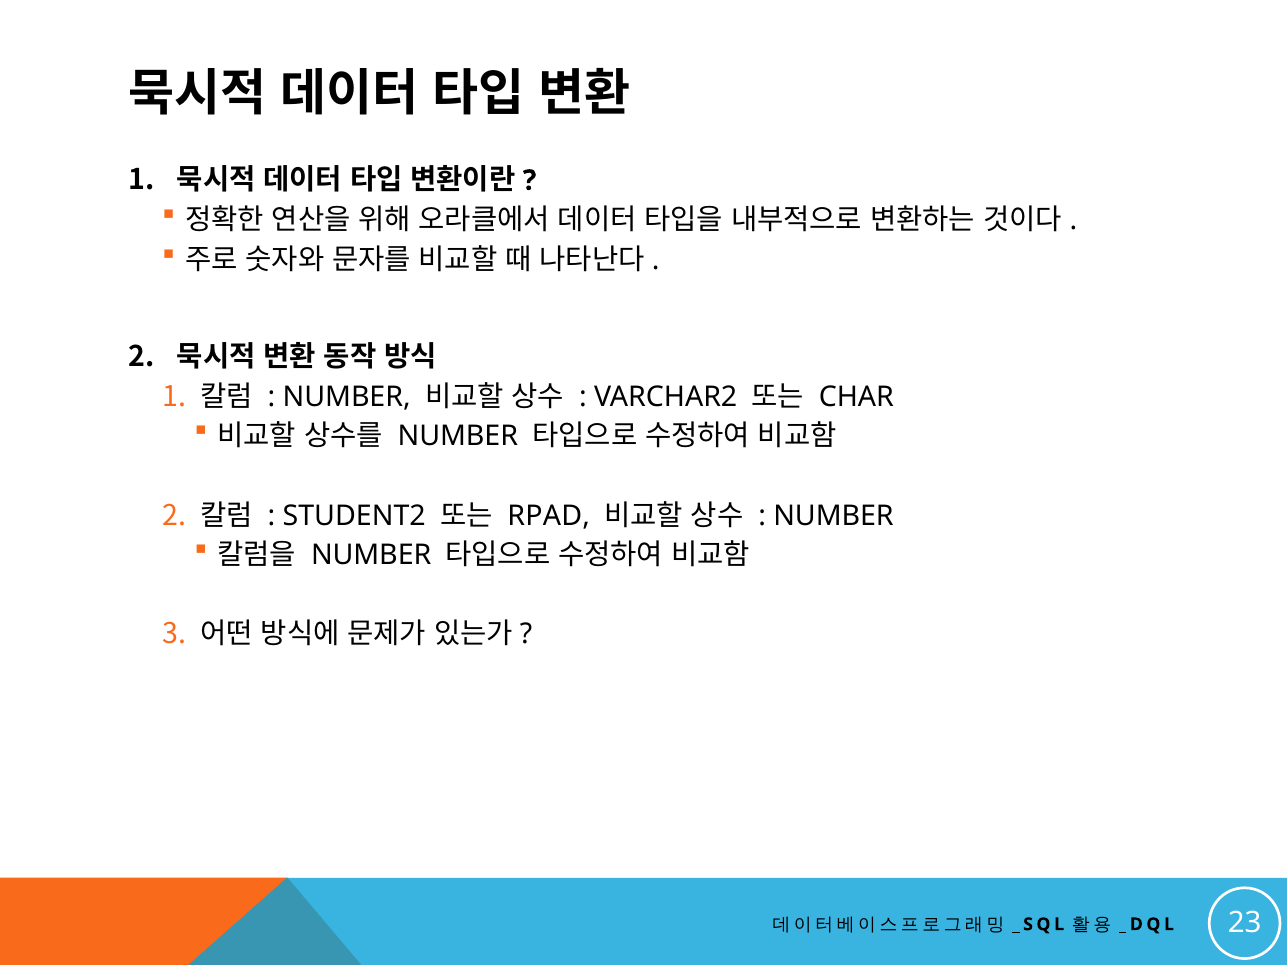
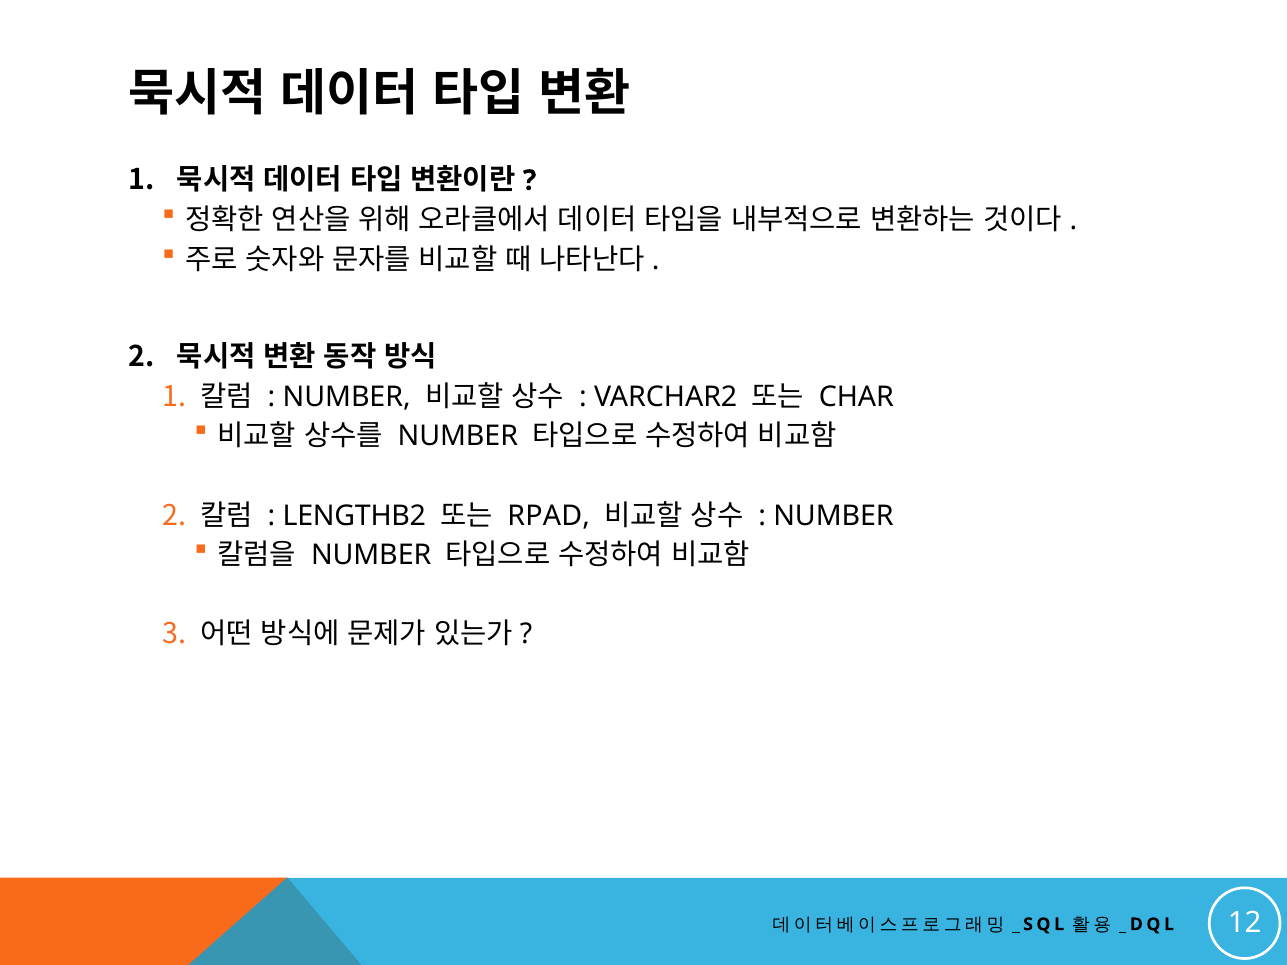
STUDENT2: STUDENT2 -> LENGTHB2
23: 23 -> 12
